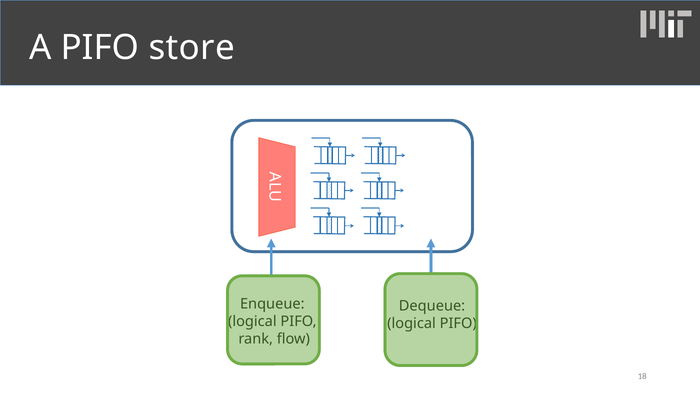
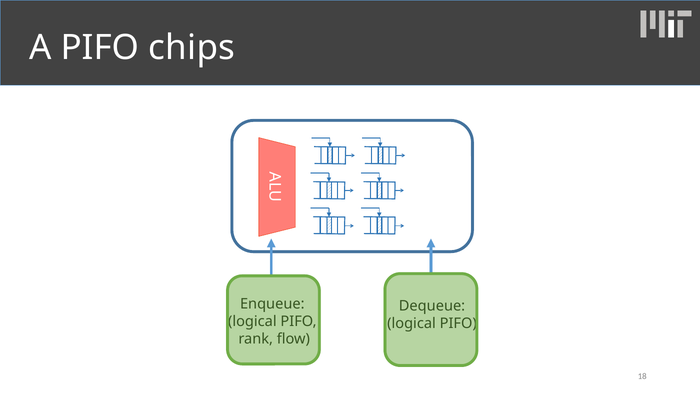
store: store -> chips
